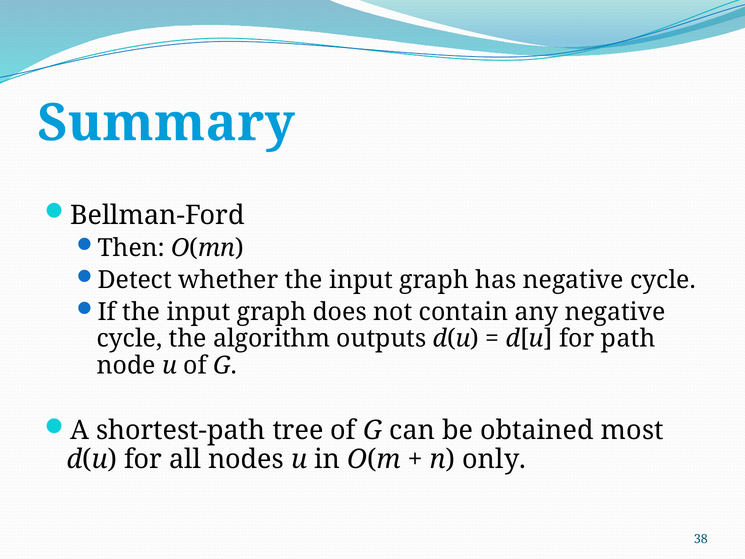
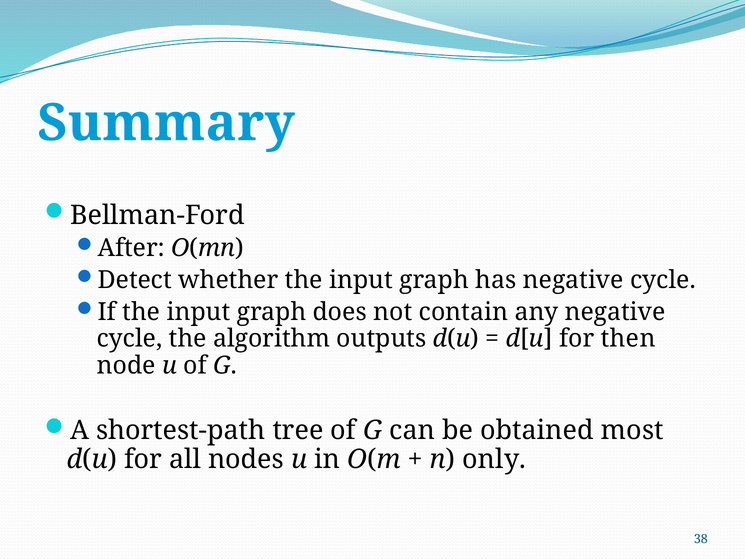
Then: Then -> After
path: path -> then
